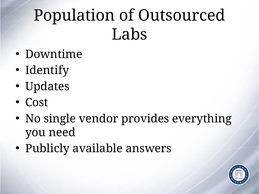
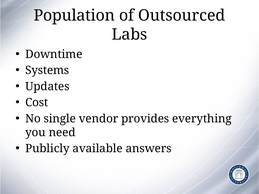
Identify: Identify -> Systems
